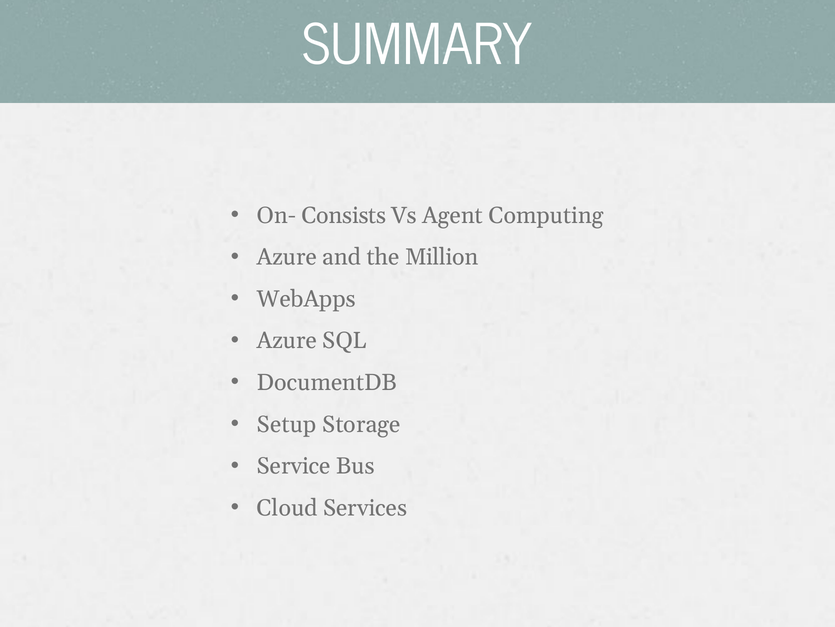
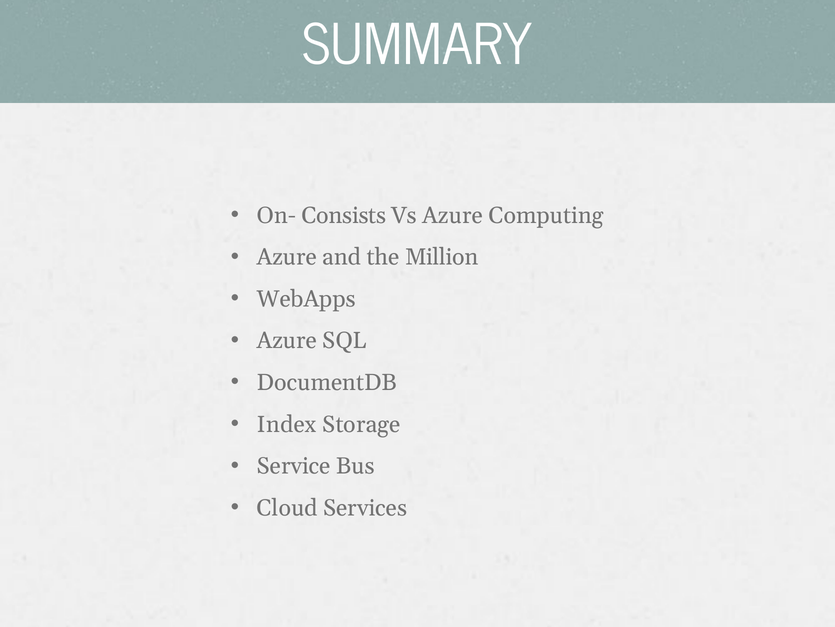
Vs Agent: Agent -> Azure
Setup: Setup -> Index
